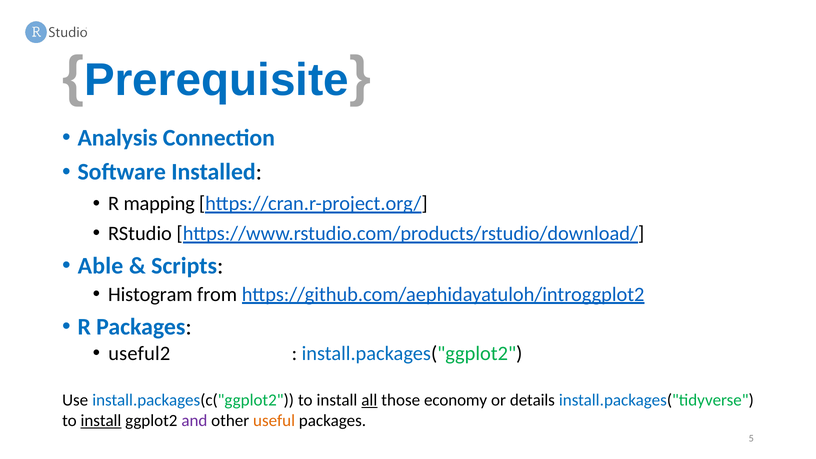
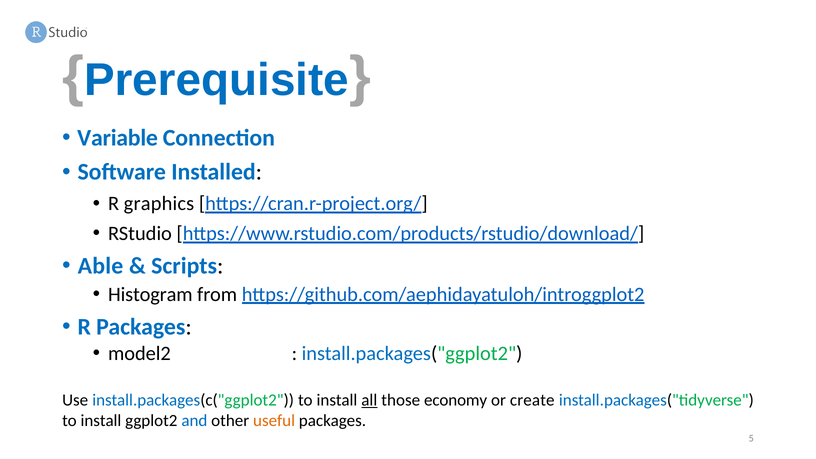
Analysis: Analysis -> Variable
mapping: mapping -> graphics
useful2: useful2 -> model2
details: details -> create
install at (101, 421) underline: present -> none
and colour: purple -> blue
